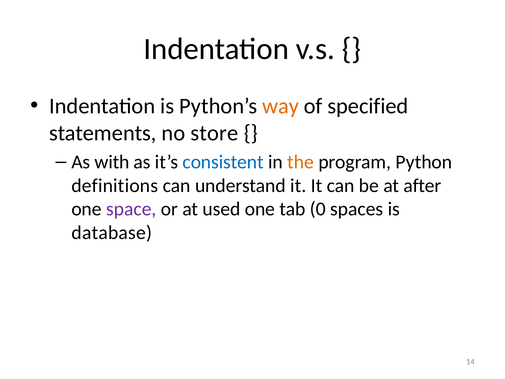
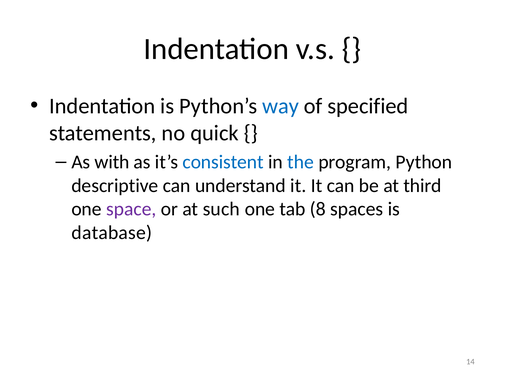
way colour: orange -> blue
store: store -> quick
the colour: orange -> blue
definitions: definitions -> descriptive
after: after -> third
used: used -> such
0: 0 -> 8
